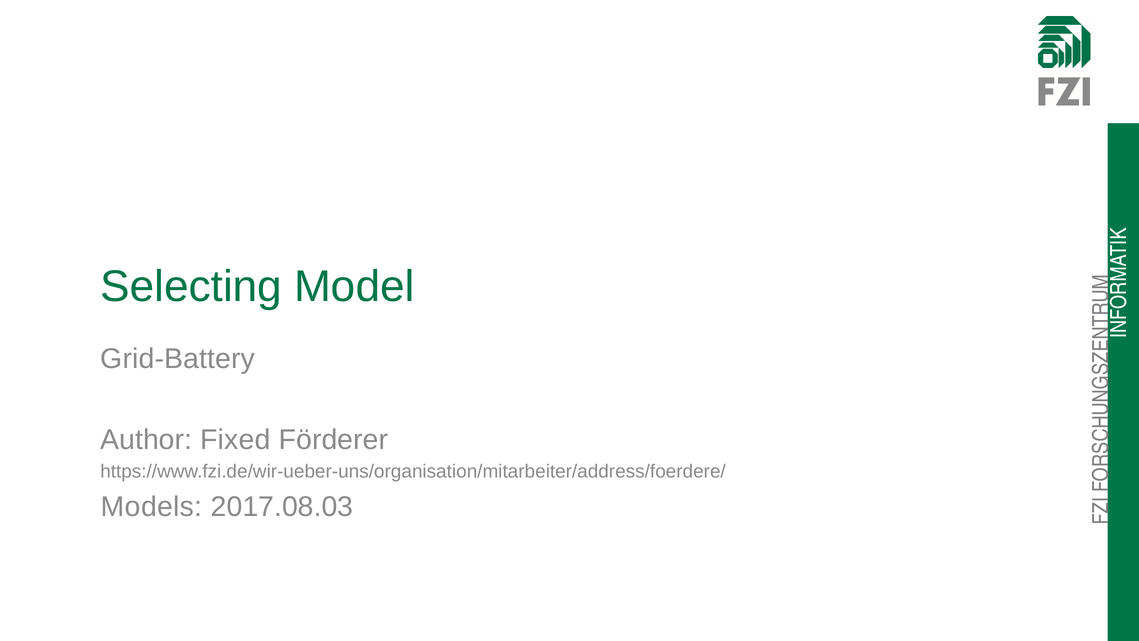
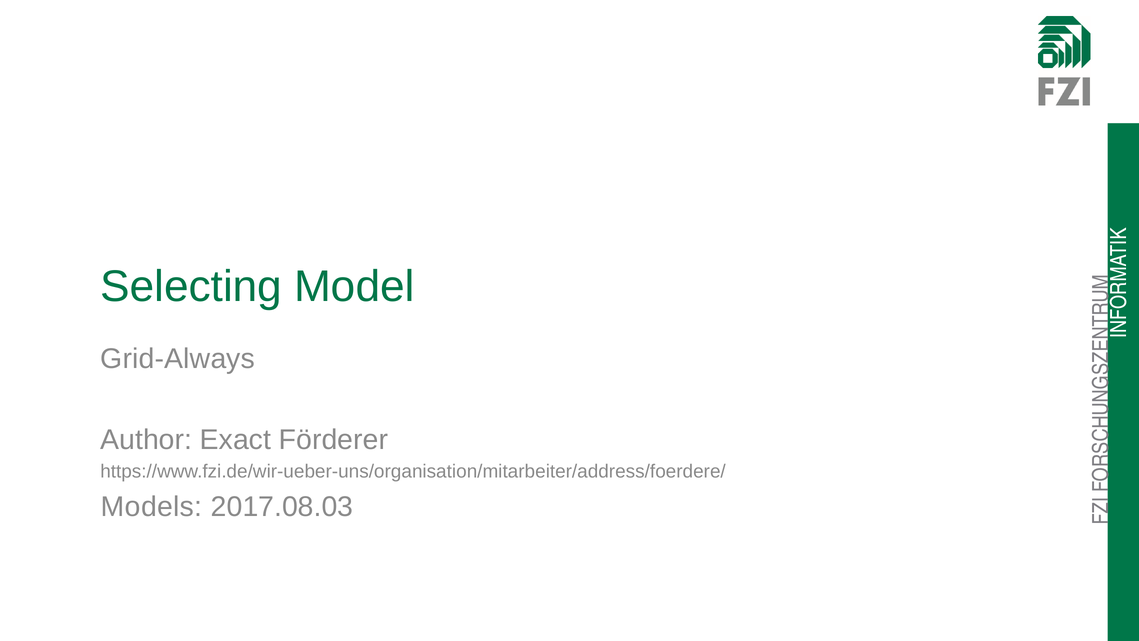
Grid-Battery: Grid-Battery -> Grid-Always
Fixed: Fixed -> Exact
